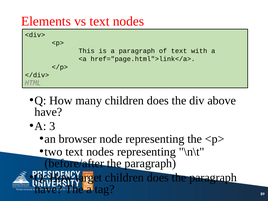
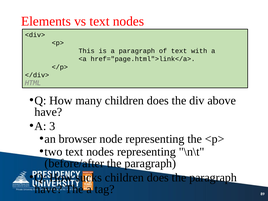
target: target -> sucks
